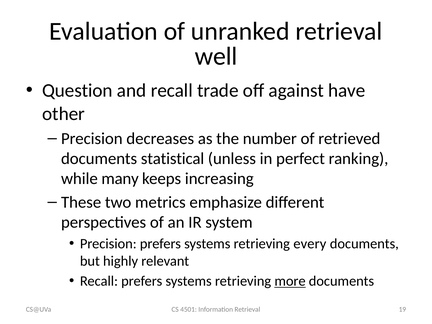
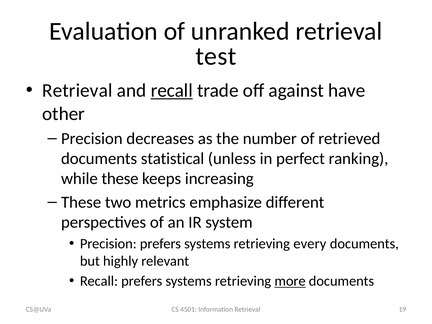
well: well -> test
Question at (77, 91): Question -> Retrieval
recall at (172, 91) underline: none -> present
while many: many -> these
